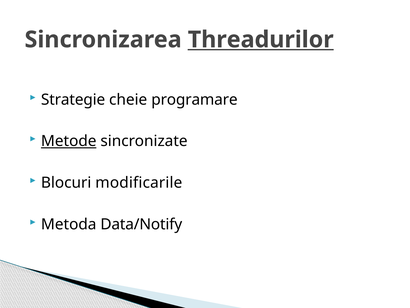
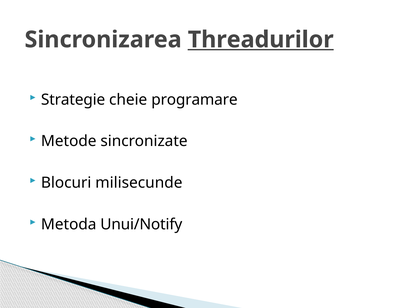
Metode underline: present -> none
modificarile: modificarile -> milisecunde
Data/Notify: Data/Notify -> Unui/Notify
